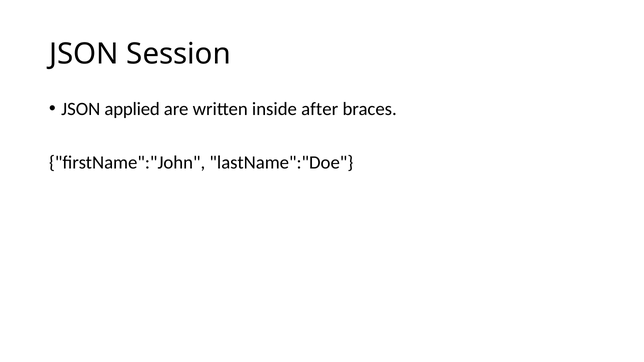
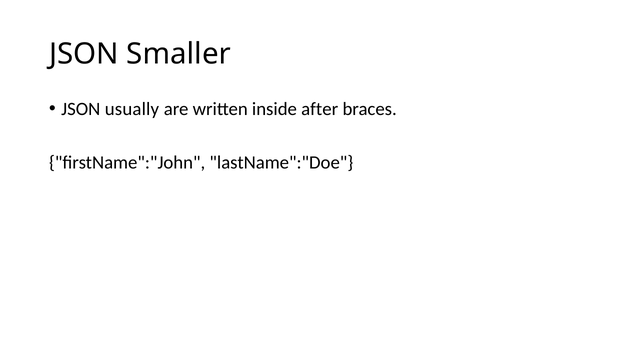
Session: Session -> Smaller
applied: applied -> usually
